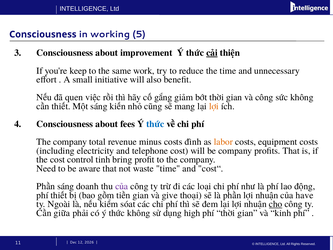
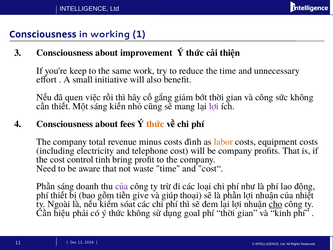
5: 5 -> 1
cải underline: present -> none
lợi at (214, 106) colour: orange -> purple
thức at (155, 124) colour: blue -> orange
tiền gian: gian -> give
give: give -> giúp
have: have -> nhiệt
giữa: giữa -> hiệu
high: high -> goal
